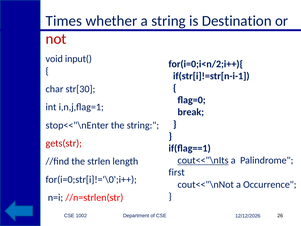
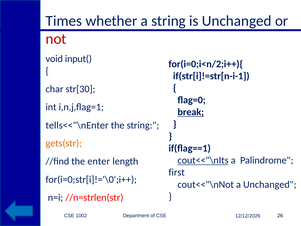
is Destination: Destination -> Unchanged
break underline: none -> present
stop<<"\nEnter: stop<<"\nEnter -> tells<<"\nEnter
gets(str colour: red -> orange
strlen: strlen -> enter
a Occurrence: Occurrence -> Unchanged
